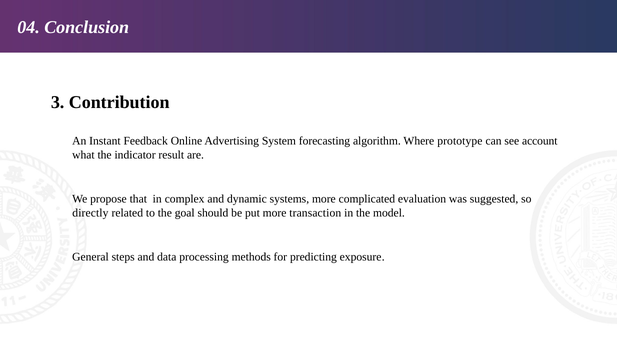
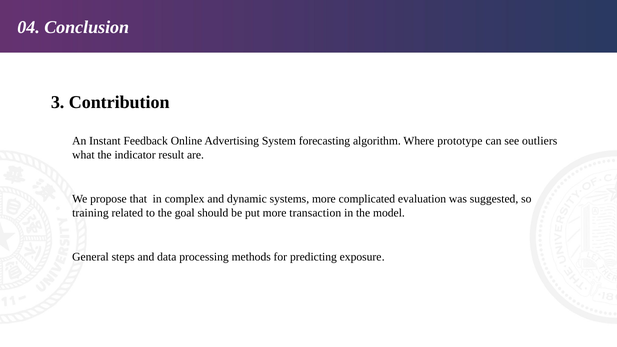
account: account -> outliers
directly: directly -> training
